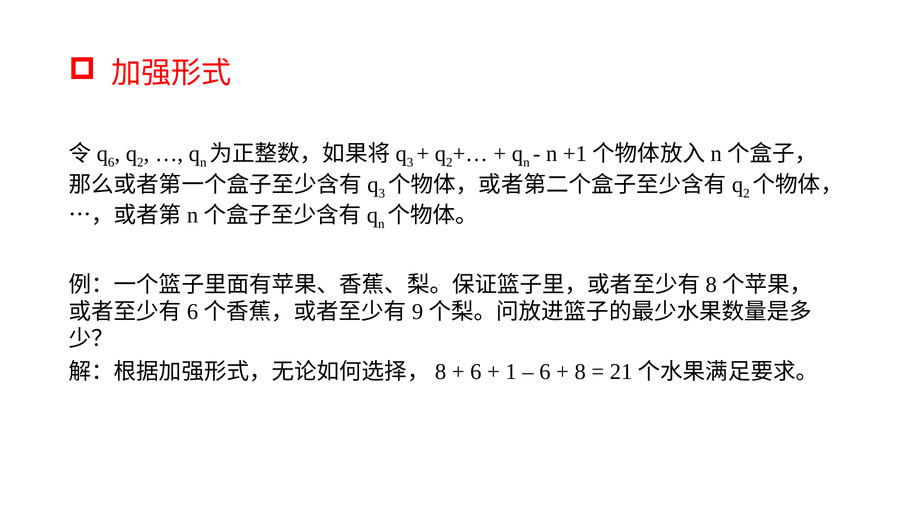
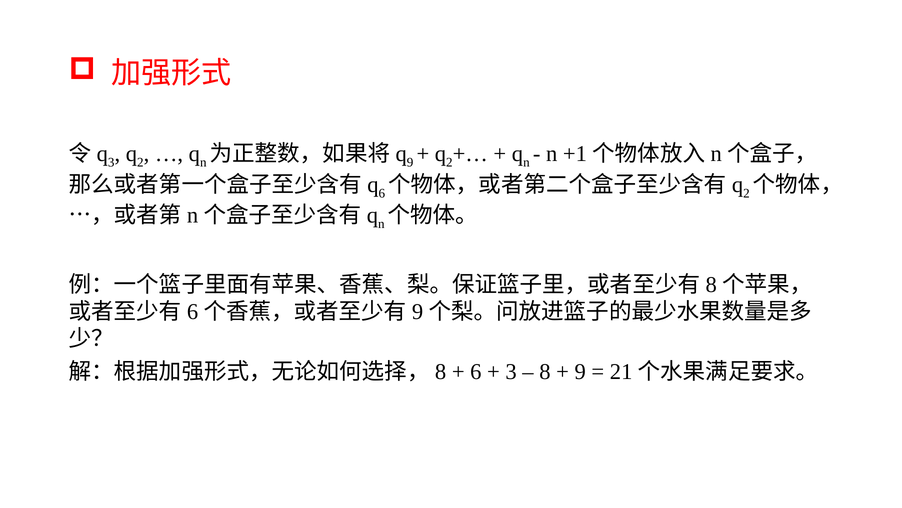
6 at (111, 162): 6 -> 3
3 at (410, 162): 3 -> 9
3 at (382, 193): 3 -> 6
1 at (511, 371): 1 -> 3
6 at (545, 371): 6 -> 8
8 at (580, 371): 8 -> 9
